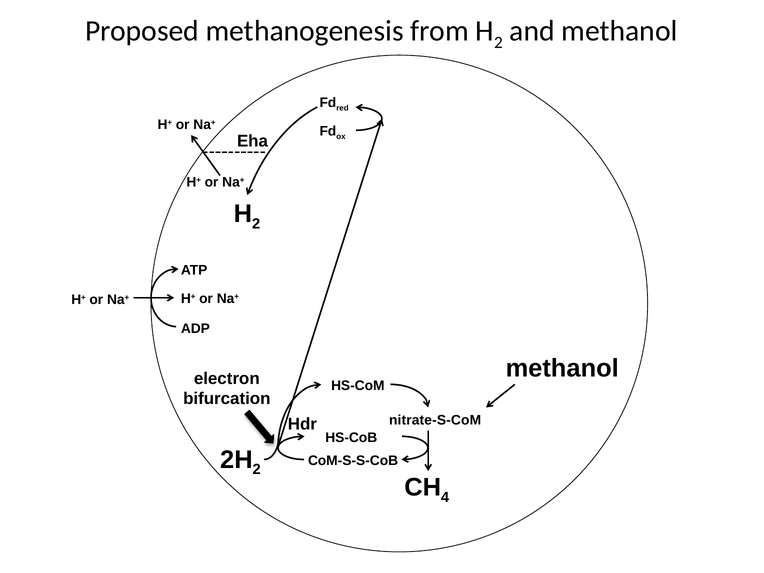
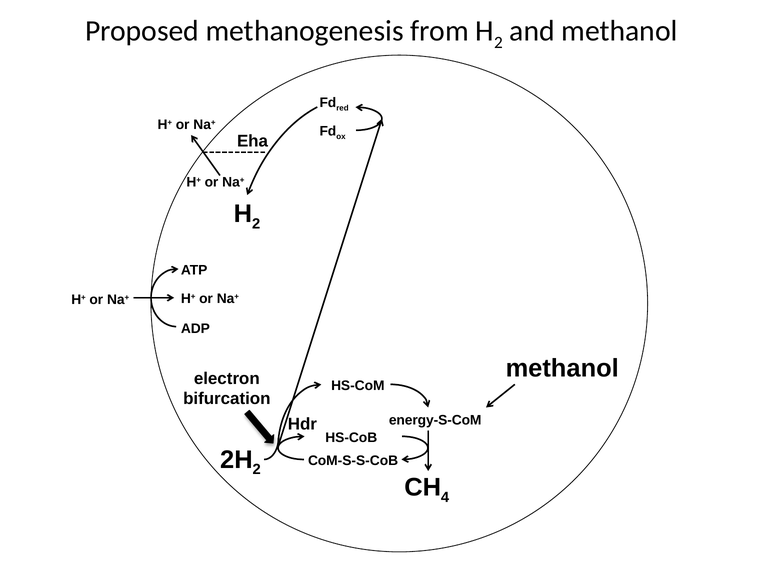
nitrate-S-CoM: nitrate-S-CoM -> energy-S-CoM
